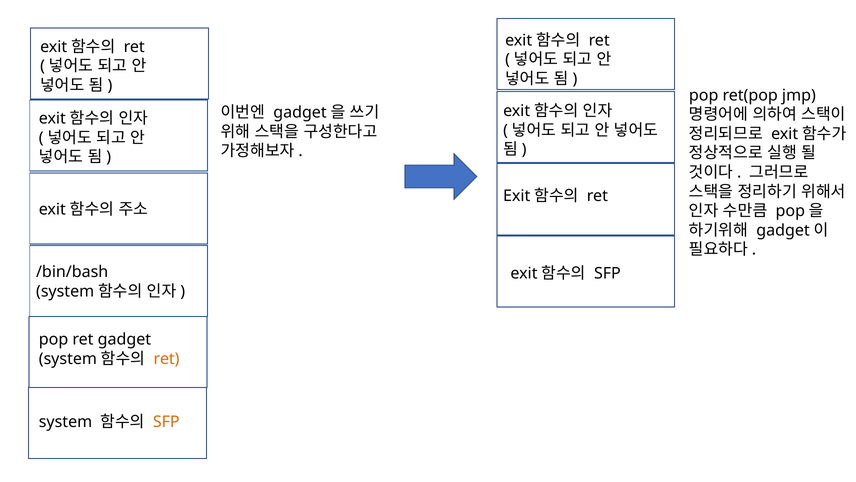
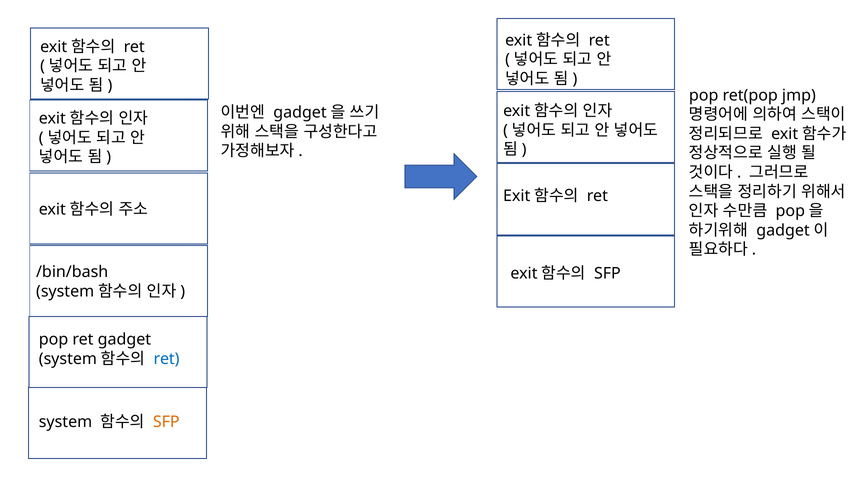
ret at (167, 358) colour: orange -> blue
